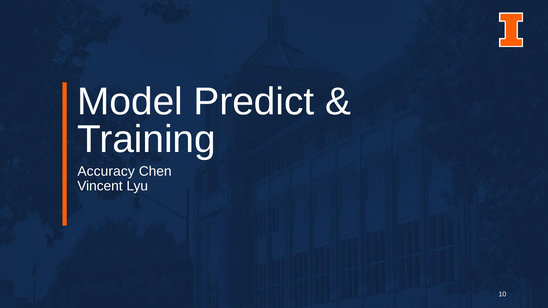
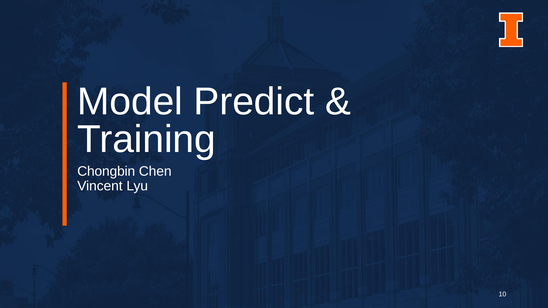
Accuracy: Accuracy -> Chongbin
